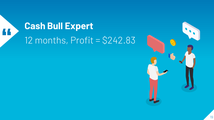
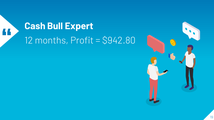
$242.83: $242.83 -> $942.80
